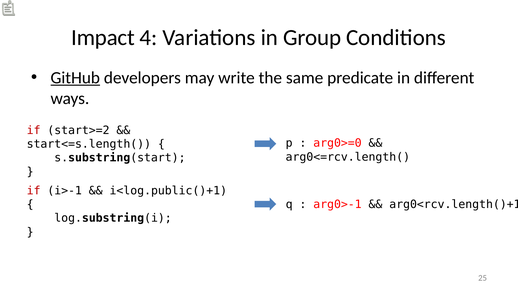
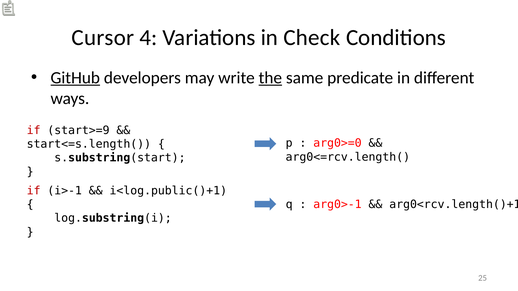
Impact: Impact -> Cursor
Group: Group -> Check
the underline: none -> present
start>=2: start>=2 -> start>=9
